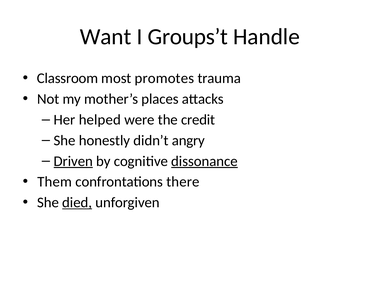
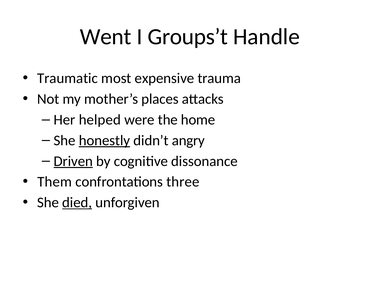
Want: Want -> Went
Classroom: Classroom -> Traumatic
promotes: promotes -> expensive
credit: credit -> home
honestly underline: none -> present
dissonance underline: present -> none
there: there -> three
